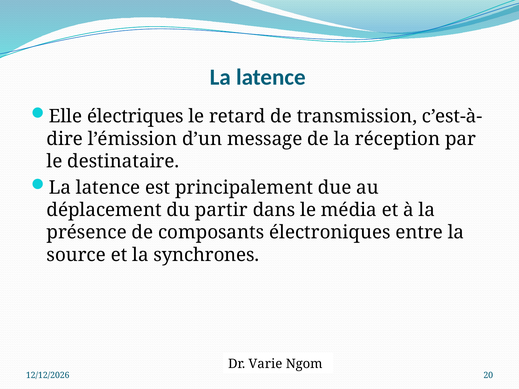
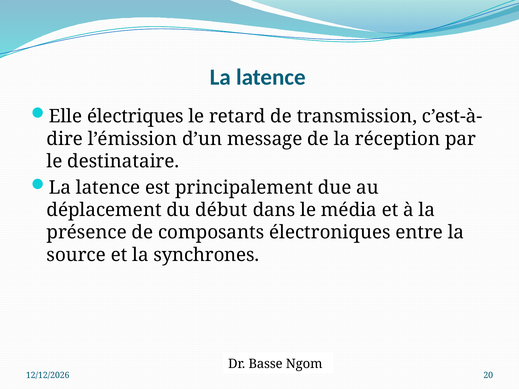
partir: partir -> début
Varie: Varie -> Basse
